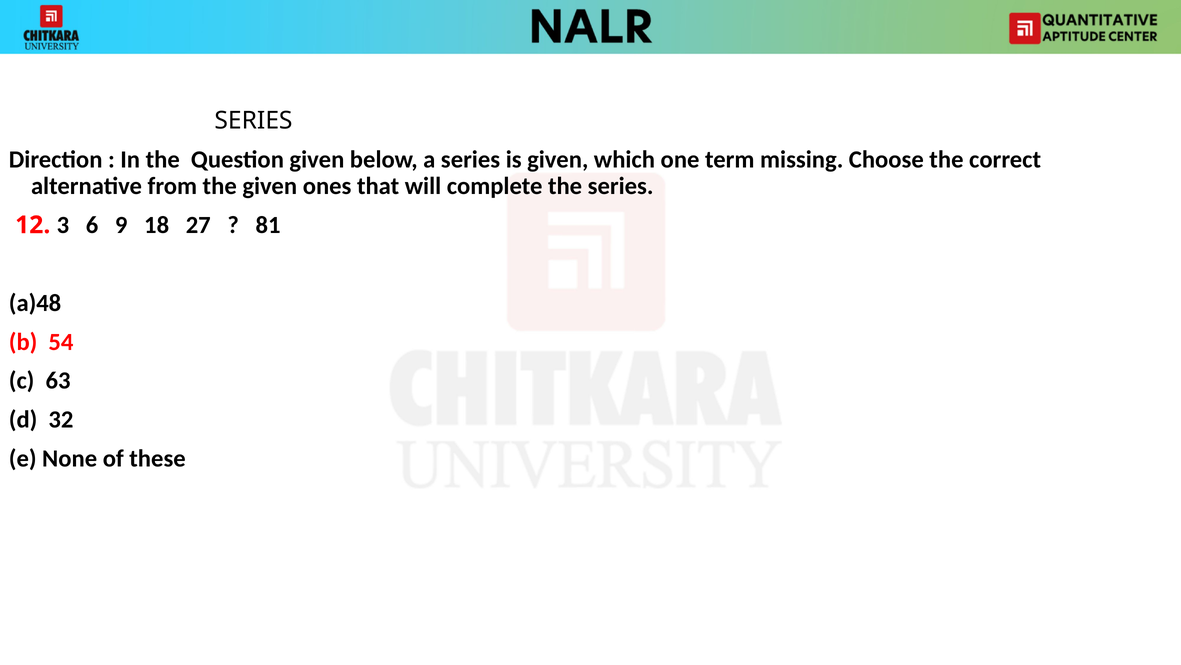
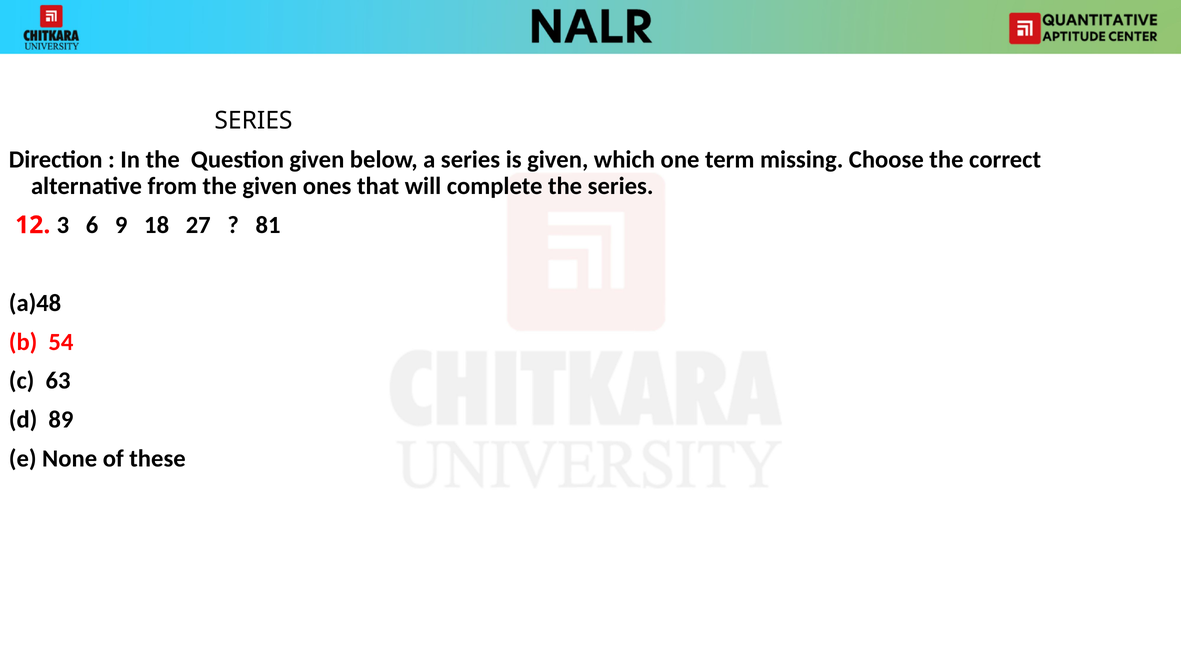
32: 32 -> 89
